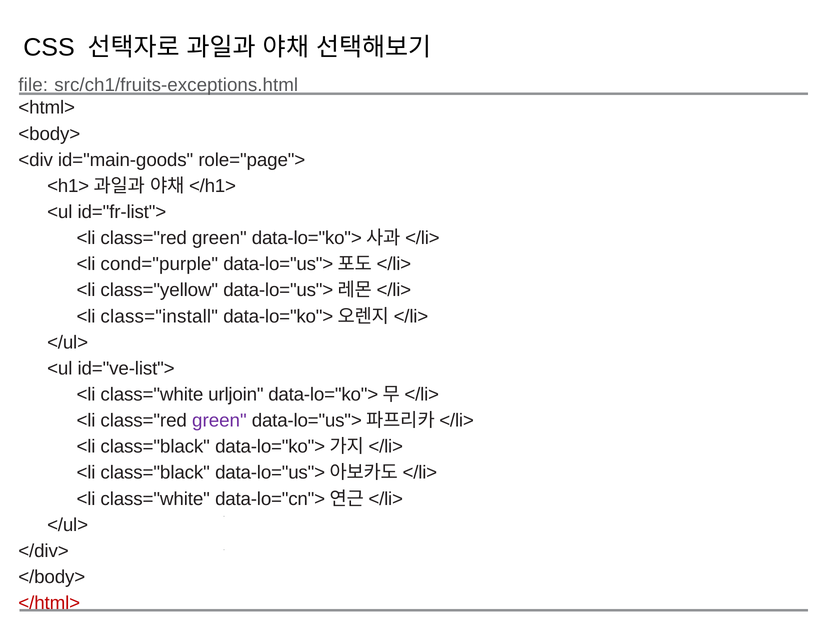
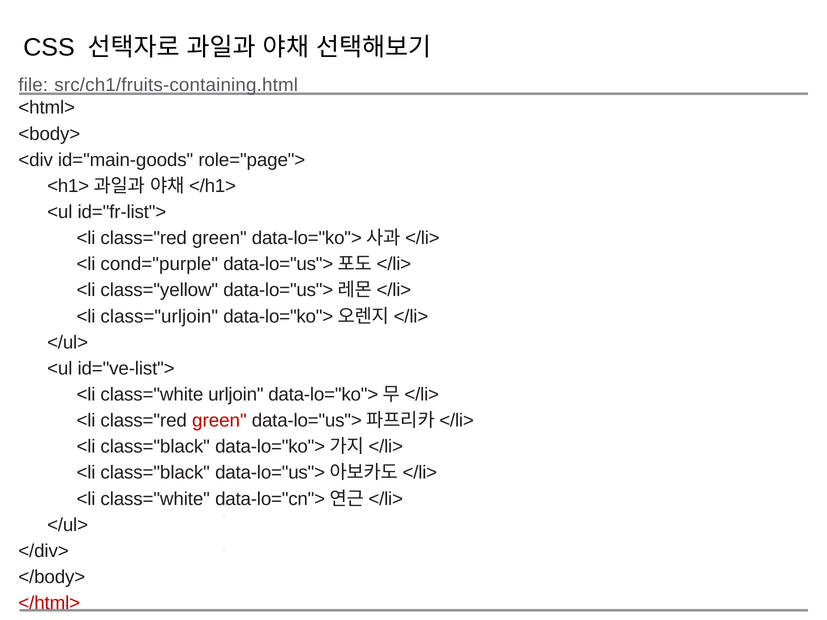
src/ch1/fruits-exceptions.html: src/ch1/fruits-exceptions.html -> src/ch1/fruits-containing.html
class="install: class="install -> class="urljoin
green at (219, 421) colour: purple -> red
